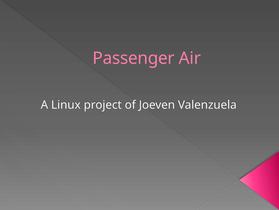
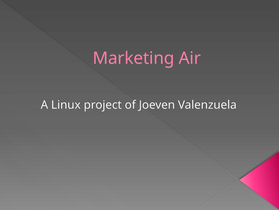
Passenger: Passenger -> Marketing
